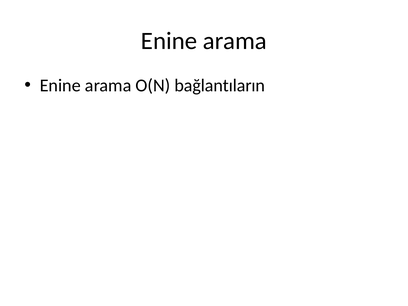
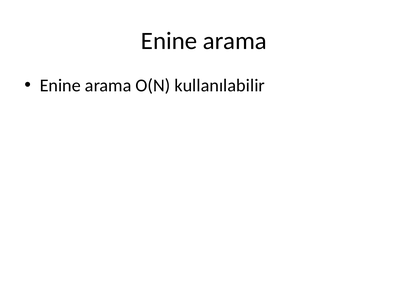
bağlantıların: bağlantıların -> kullanılabilir
